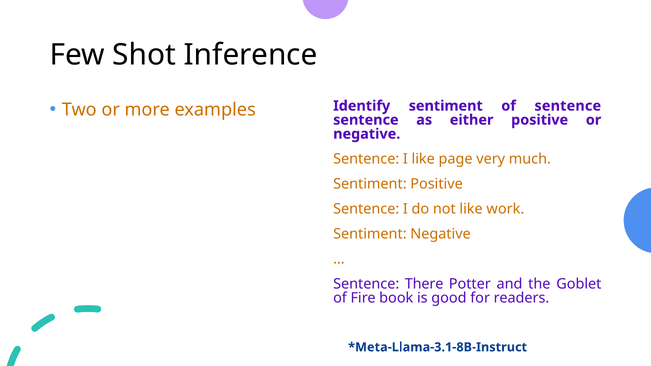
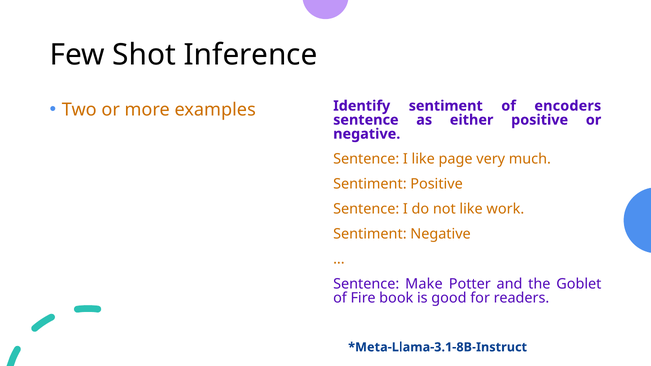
of sentence: sentence -> encoders
There: There -> Make
